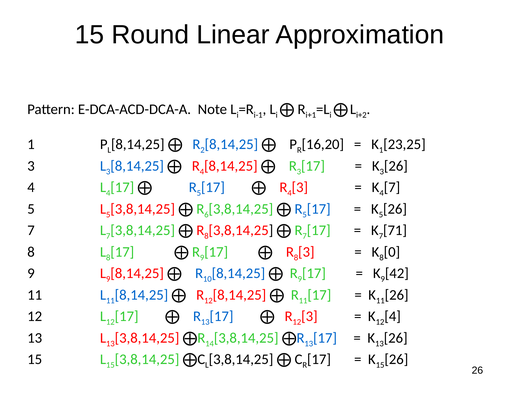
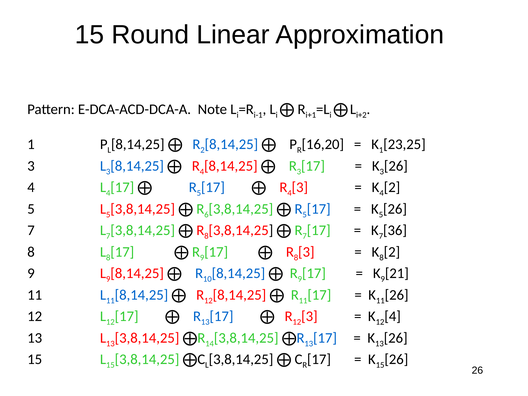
4 7: 7 -> 2
71: 71 -> 36
8 0: 0 -> 2
42: 42 -> 21
